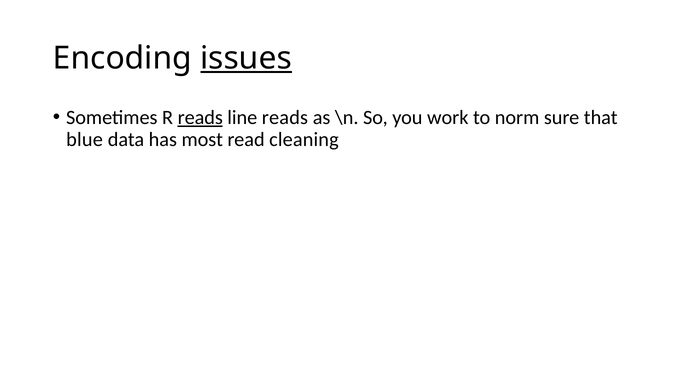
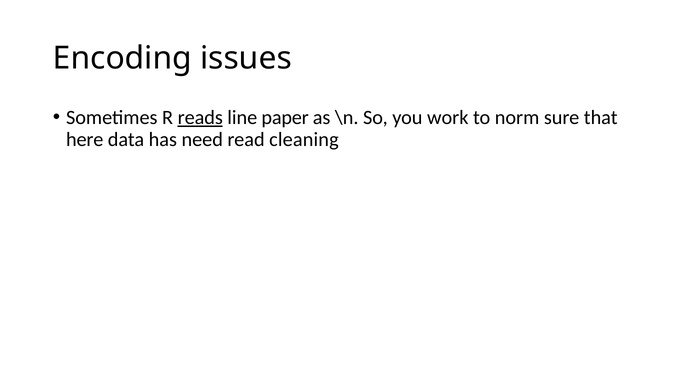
issues underline: present -> none
line reads: reads -> paper
blue: blue -> here
most: most -> need
